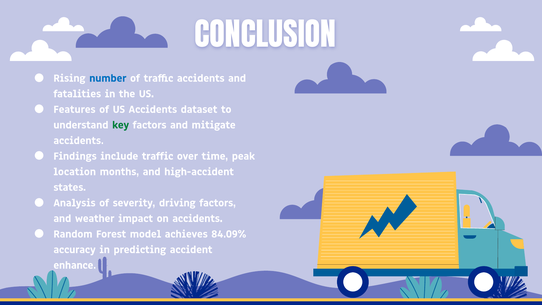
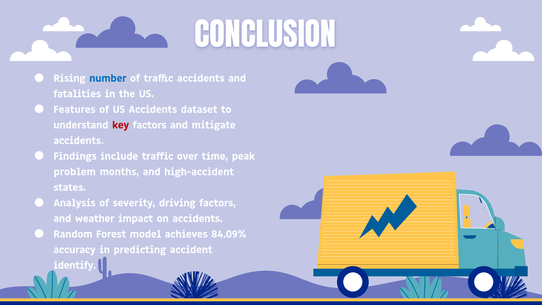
key colour: green -> red
location: location -> problem
enhance: enhance -> identify
